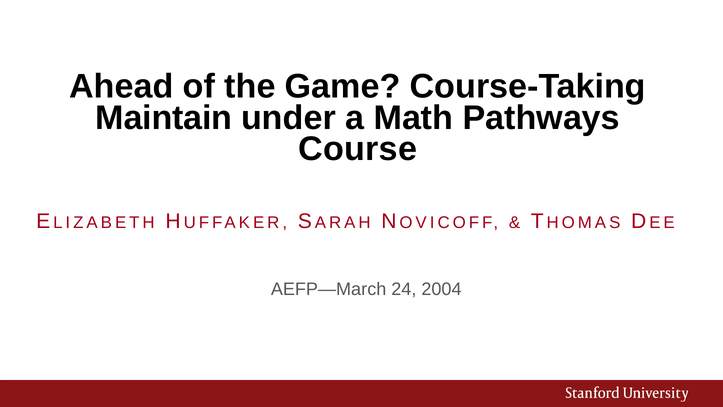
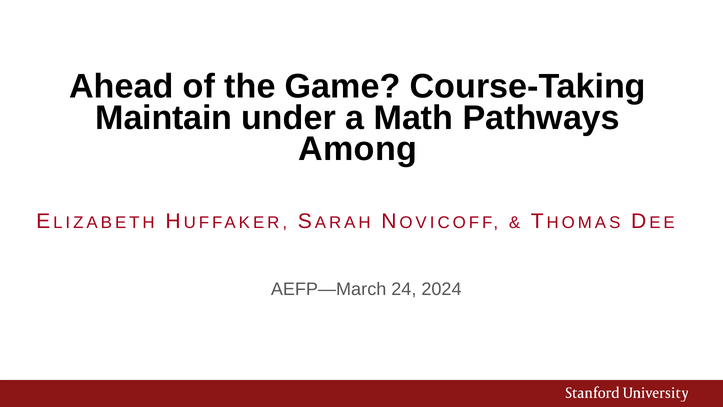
Course: Course -> Among
2004: 2004 -> 2024
